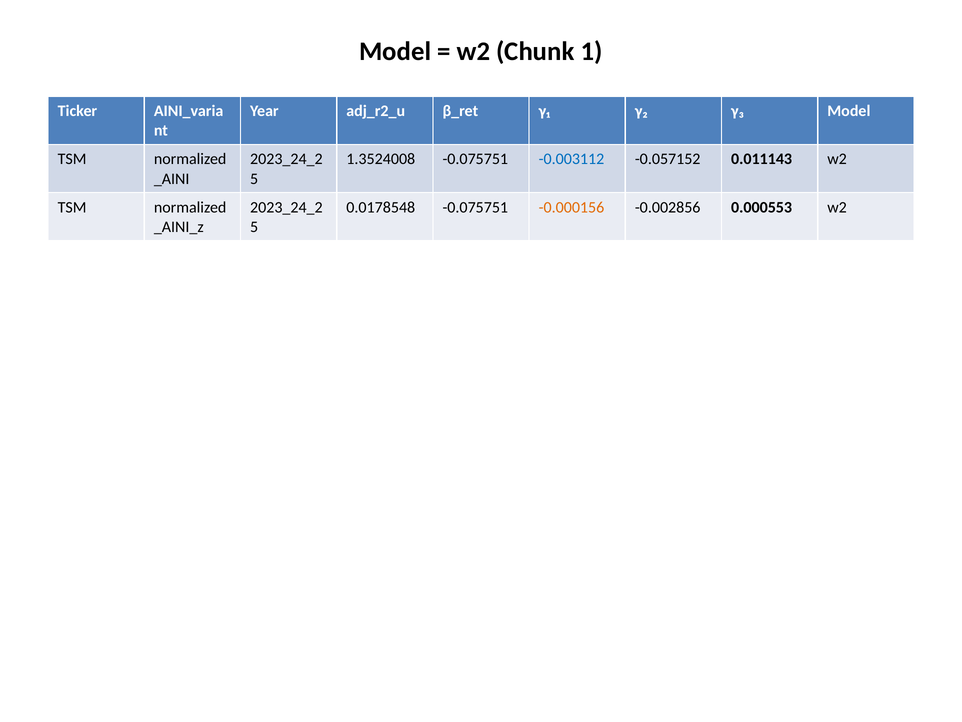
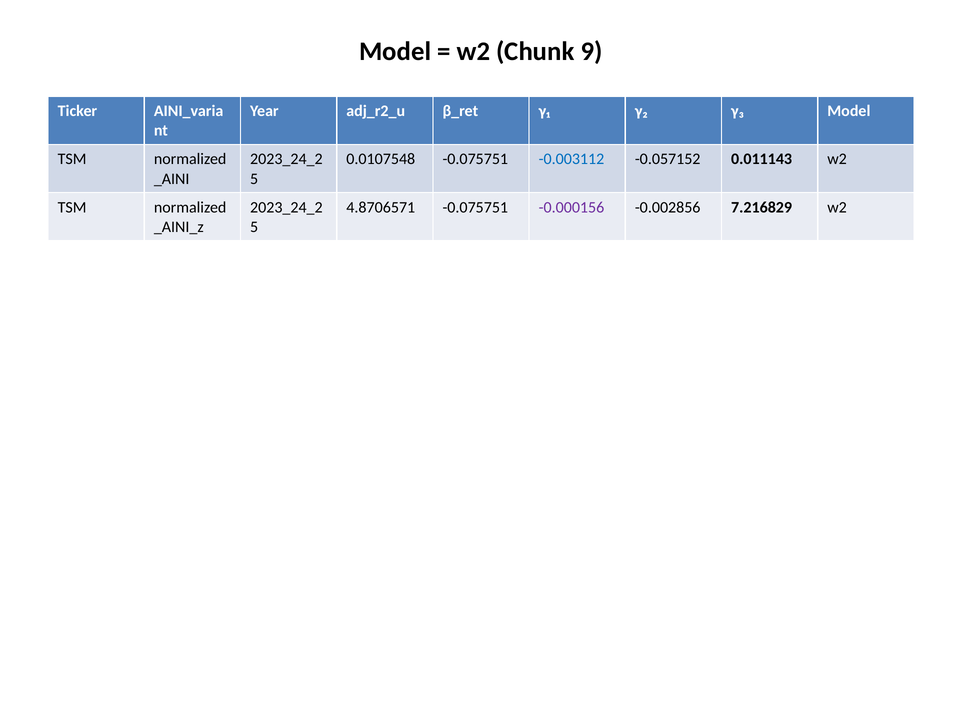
1: 1 -> 9
1.3524008: 1.3524008 -> 0.0107548
0.0178548: 0.0178548 -> 4.8706571
-0.000156 colour: orange -> purple
0.000553: 0.000553 -> 7.216829
